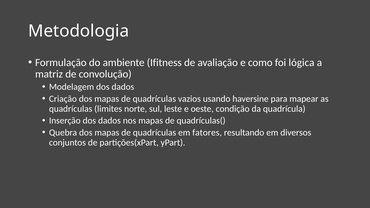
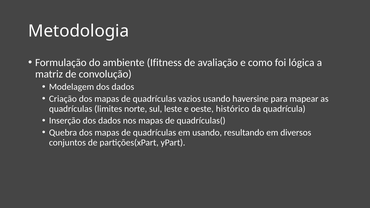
condição: condição -> histórico
em fatores: fatores -> usando
